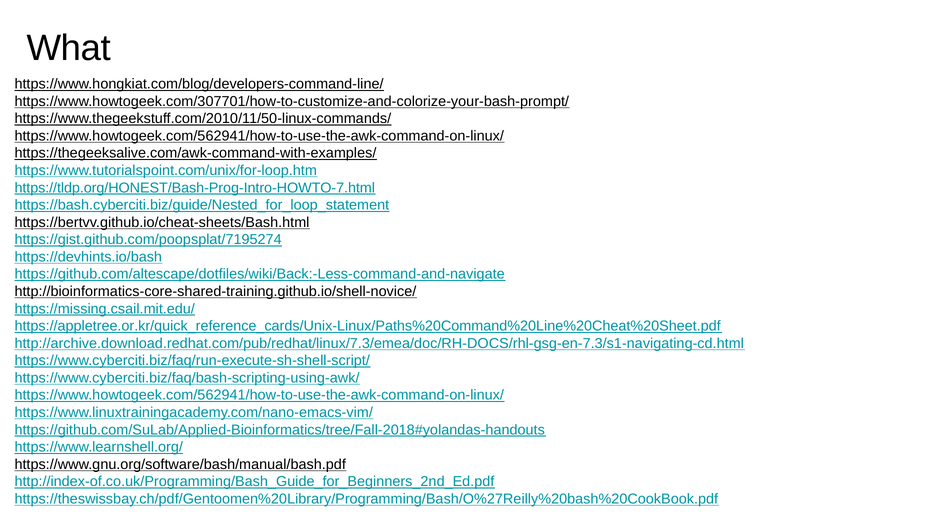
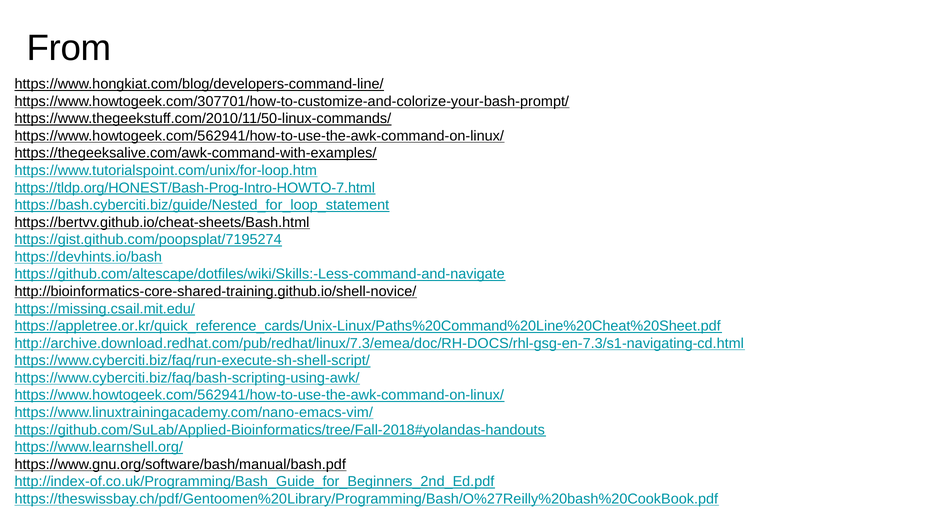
What: What -> From
https://github.com/altescape/dotfiles/wiki/Back:-Less-command-and-navigate: https://github.com/altescape/dotfiles/wiki/Back:-Less-command-and-navigate -> https://github.com/altescape/dotfiles/wiki/Skills:-Less-command-and-navigate
